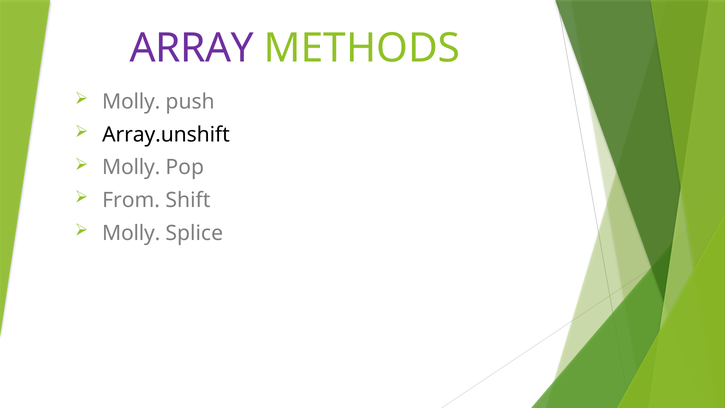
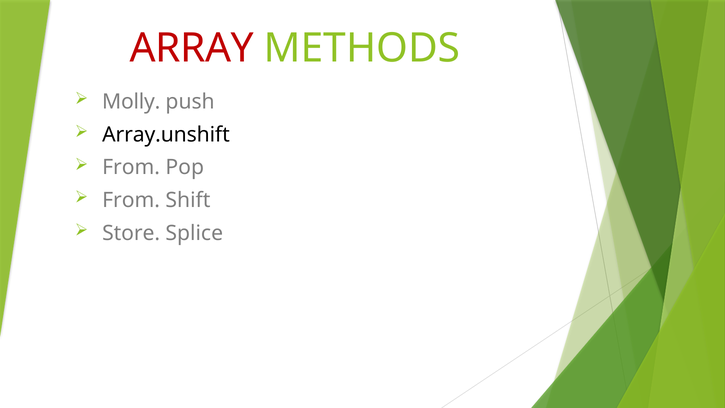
ARRAY colour: purple -> red
Molly at (131, 167): Molly -> From
Molly at (131, 233): Molly -> Store
